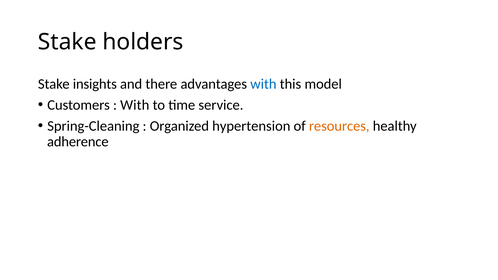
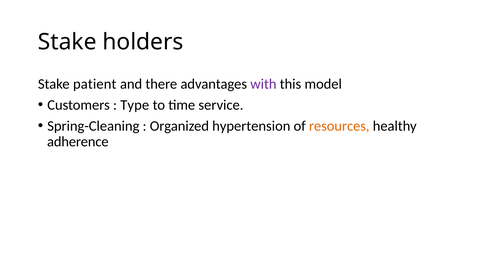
insights: insights -> patient
with at (263, 84) colour: blue -> purple
With at (135, 105): With -> Type
